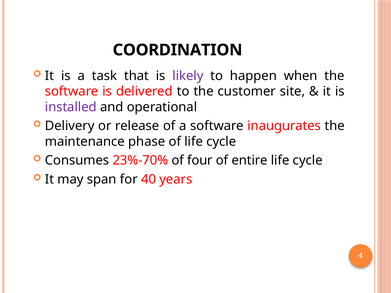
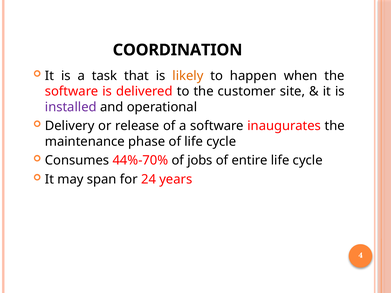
likely colour: purple -> orange
23%-70%: 23%-70% -> 44%-70%
four: four -> jobs
40: 40 -> 24
